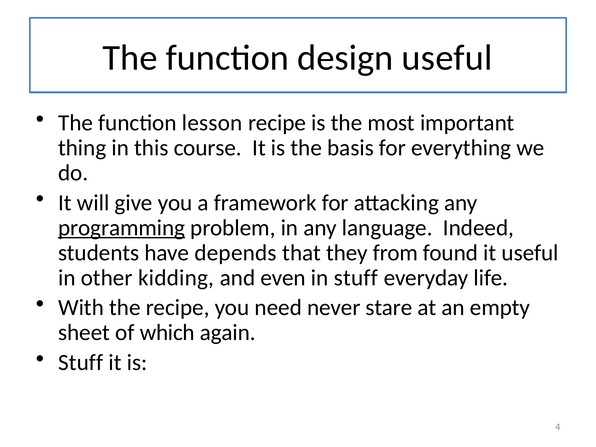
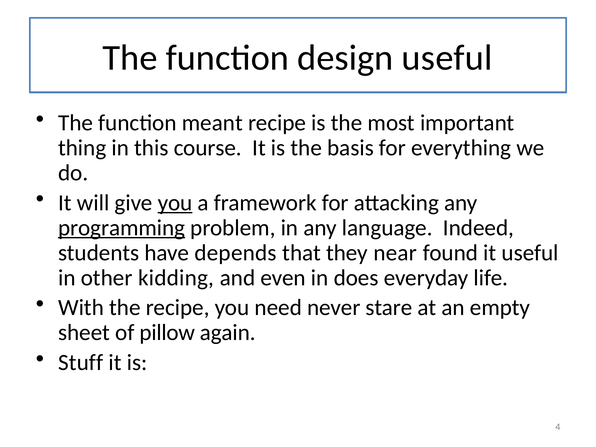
lesson: lesson -> meant
you at (175, 203) underline: none -> present
from: from -> near
in stuff: stuff -> does
which: which -> pillow
